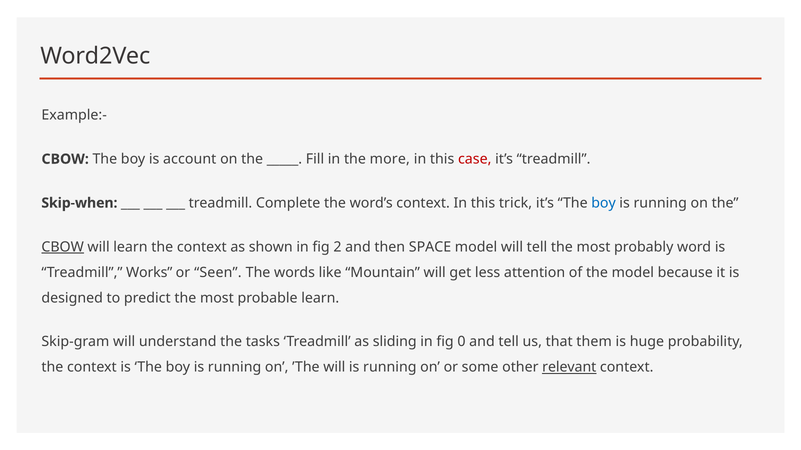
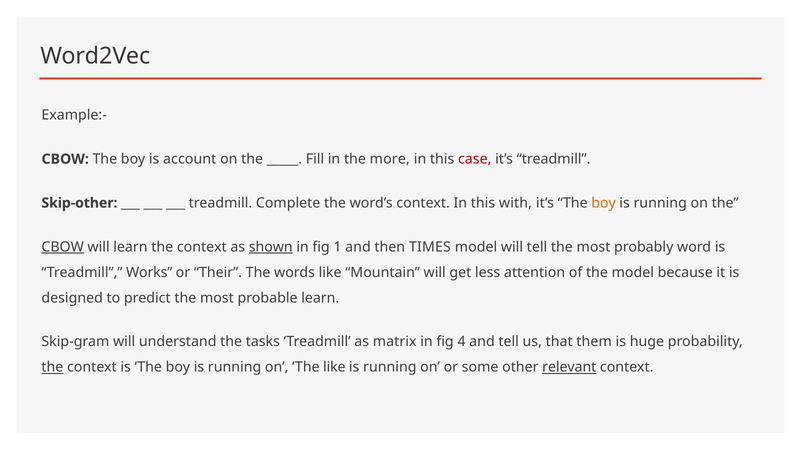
Skip-when: Skip-when -> Skip-other
trick: trick -> with
boy at (604, 203) colour: blue -> orange
shown underline: none -> present
2: 2 -> 1
SPACE: SPACE -> TIMES
Seen: Seen -> Their
sliding: sliding -> matrix
0: 0 -> 4
the at (52, 368) underline: none -> present
’The will: will -> like
